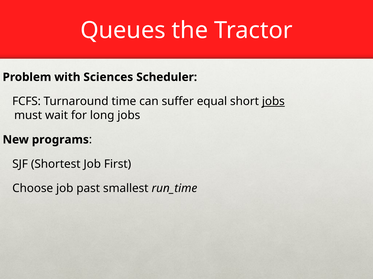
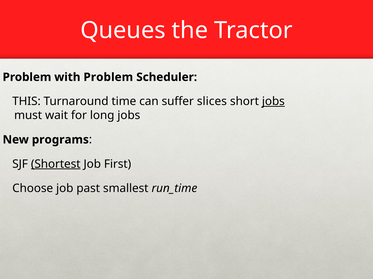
with Sciences: Sciences -> Problem
FCFS: FCFS -> THIS
equal: equal -> slices
Shortest underline: none -> present
